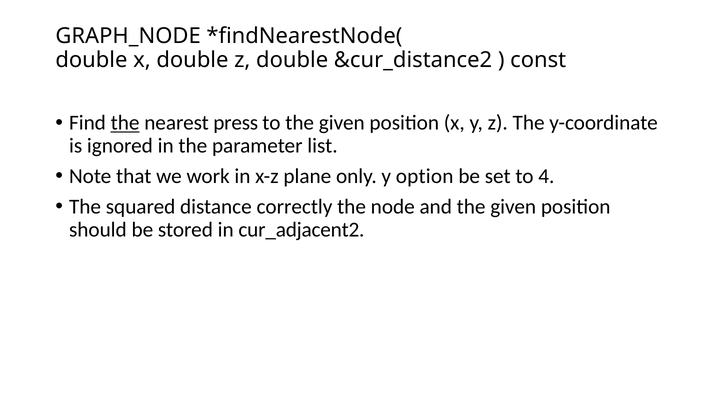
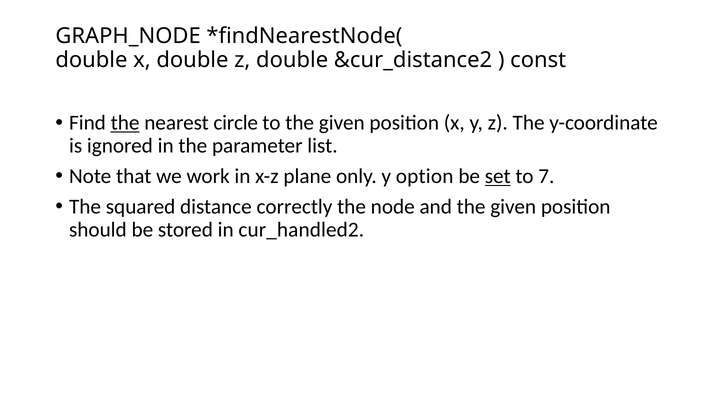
press: press -> circle
set underline: none -> present
4: 4 -> 7
cur_adjacent2: cur_adjacent2 -> cur_handled2
